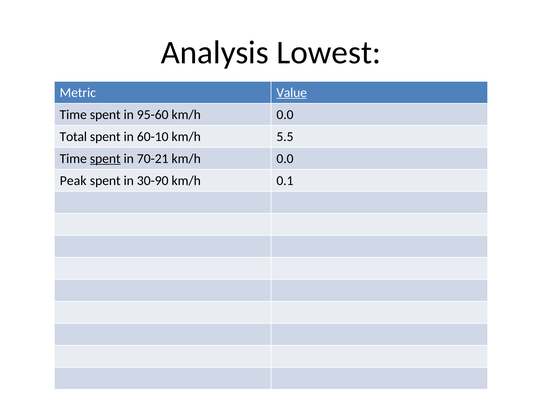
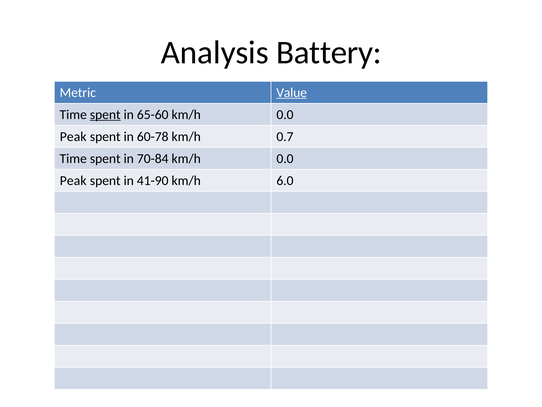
Lowest: Lowest -> Battery
spent at (105, 114) underline: none -> present
95-60: 95-60 -> 65-60
Total at (73, 136): Total -> Peak
60-10: 60-10 -> 60-78
5.5: 5.5 -> 0.7
spent at (105, 158) underline: present -> none
70-21: 70-21 -> 70-84
30-90: 30-90 -> 41-90
0.1: 0.1 -> 6.0
